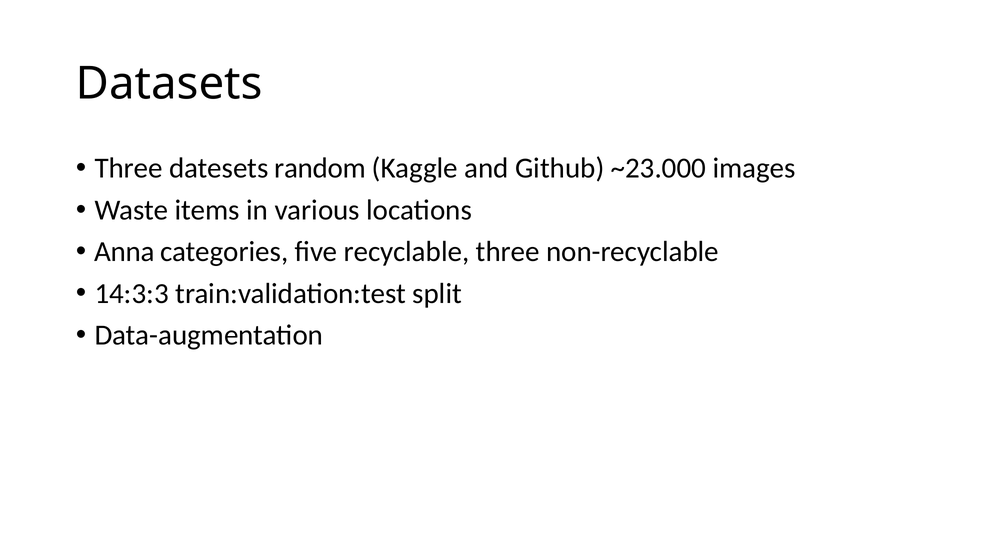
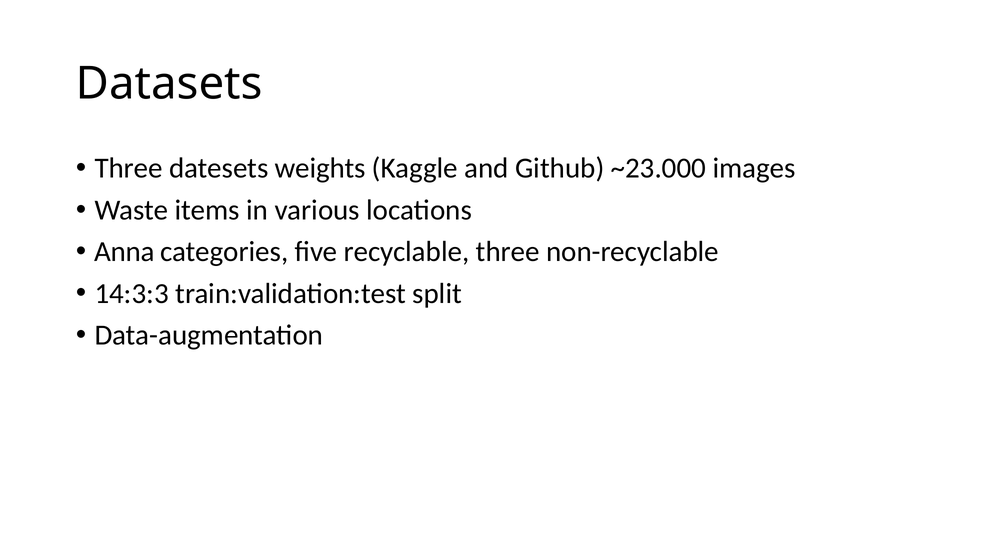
random: random -> weights
